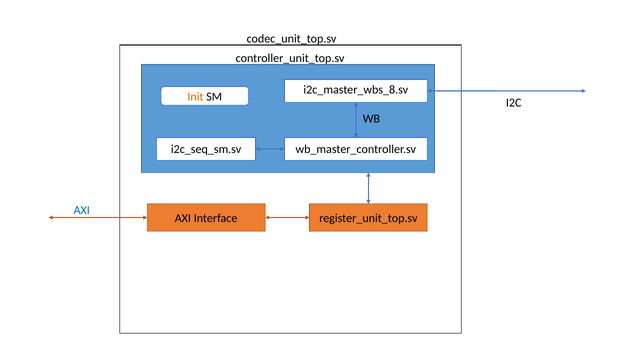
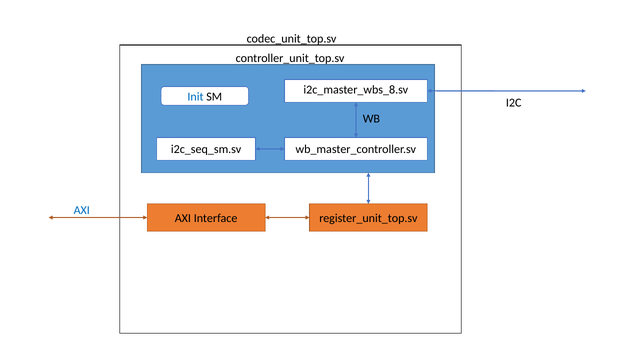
Init colour: orange -> blue
